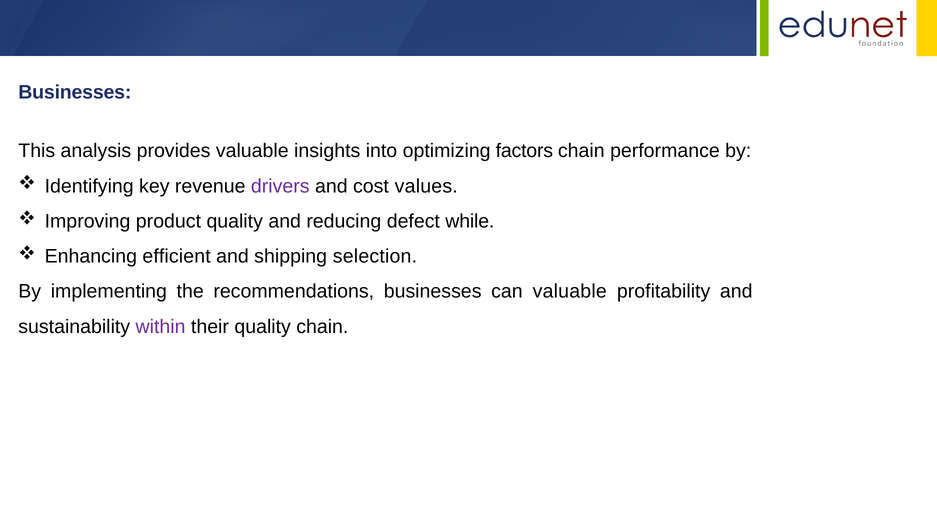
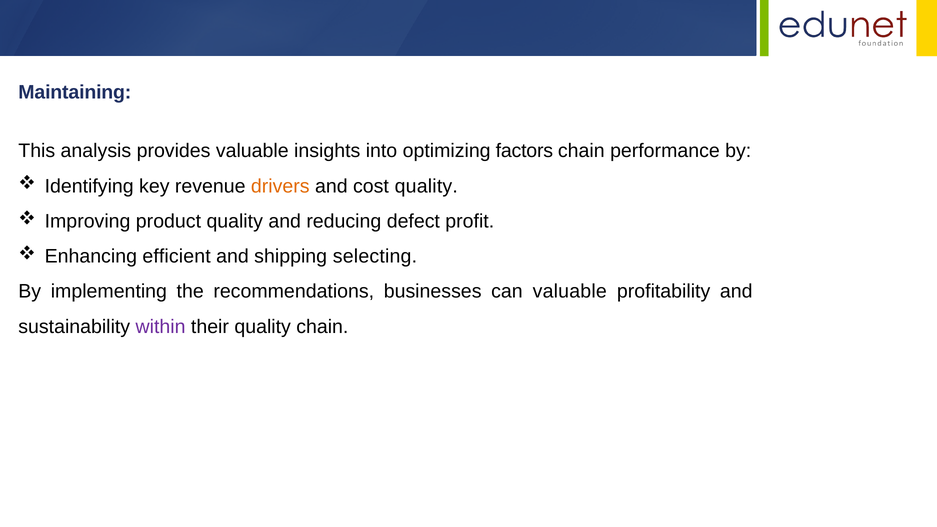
Businesses at (75, 92): Businesses -> Maintaining
drivers colour: purple -> orange
cost values: values -> quality
while: while -> profit
selection: selection -> selecting
